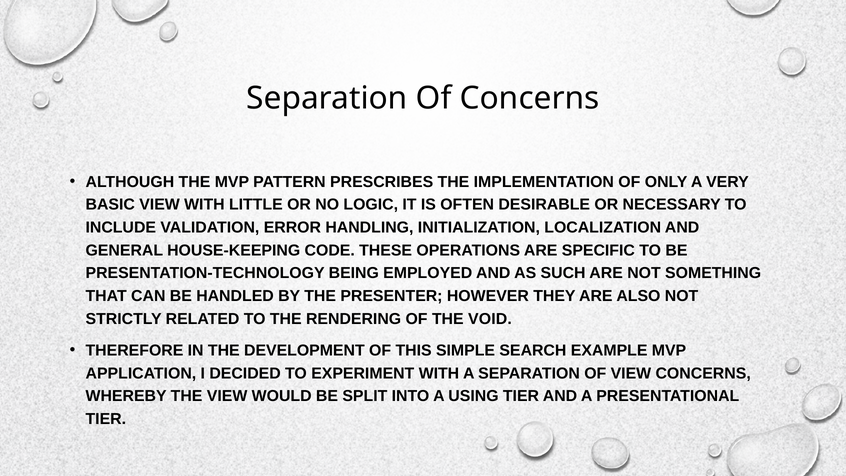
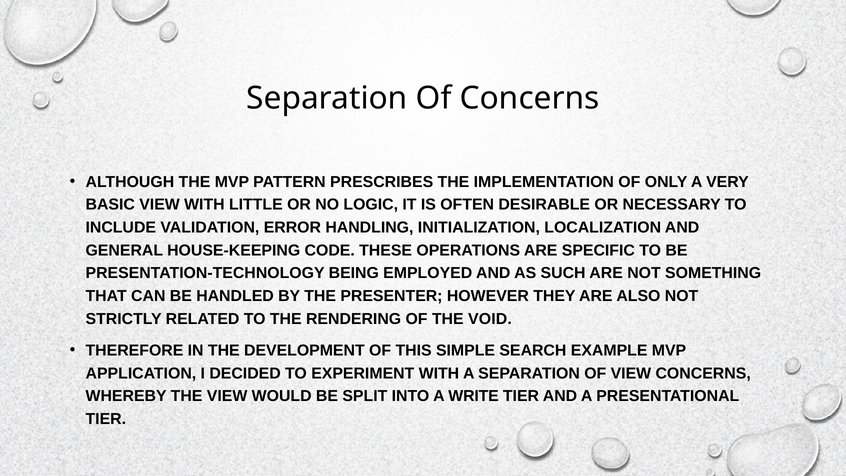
USING: USING -> WRITE
